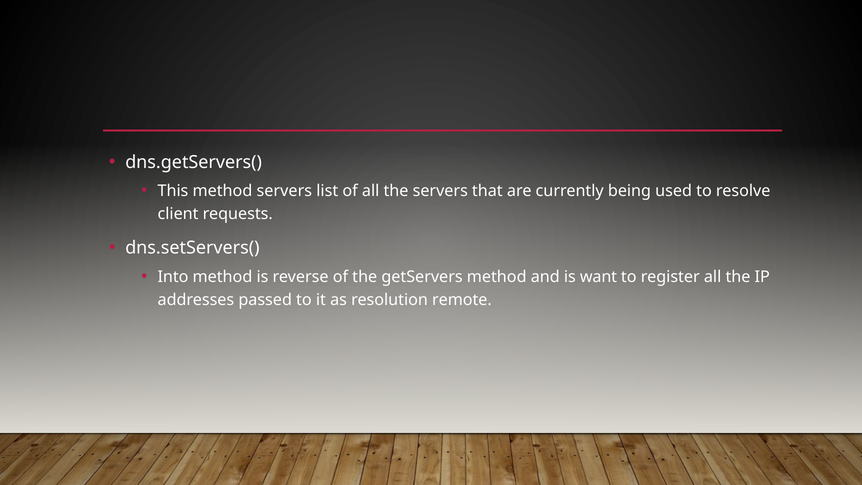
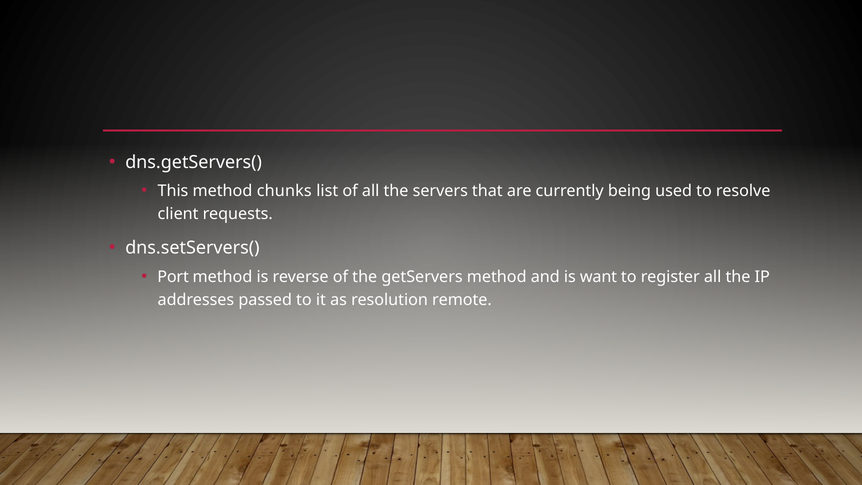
method servers: servers -> chunks
Into: Into -> Port
